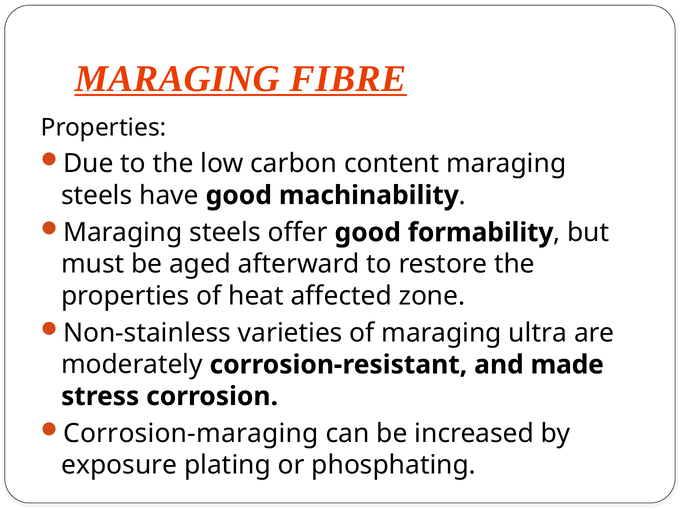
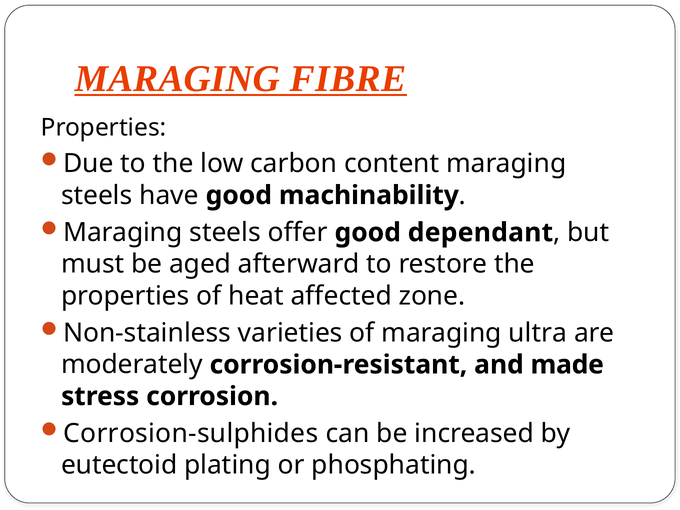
formability: formability -> dependant
Corrosion-maraging: Corrosion-maraging -> Corrosion-sulphides
exposure: exposure -> eutectoid
